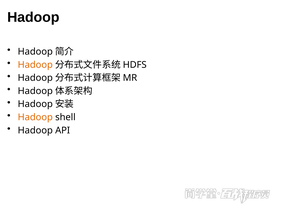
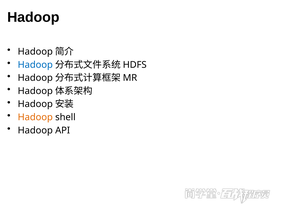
Hadoop at (35, 65) colour: orange -> blue
